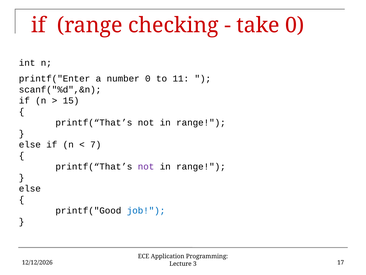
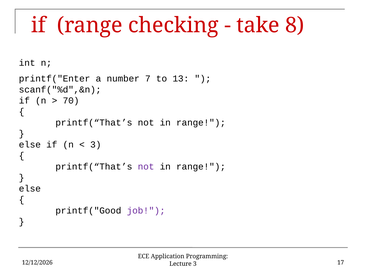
take 0: 0 -> 8
number 0: 0 -> 7
11: 11 -> 13
15: 15 -> 70
7 at (96, 144): 7 -> 3
job colour: blue -> purple
